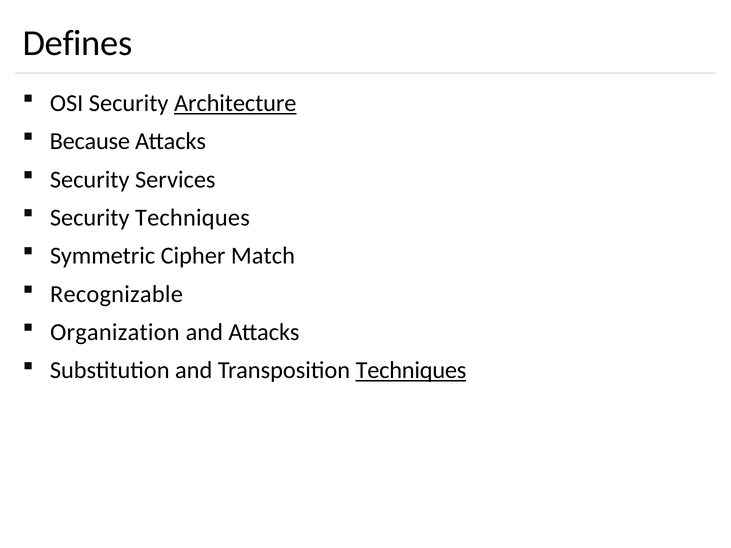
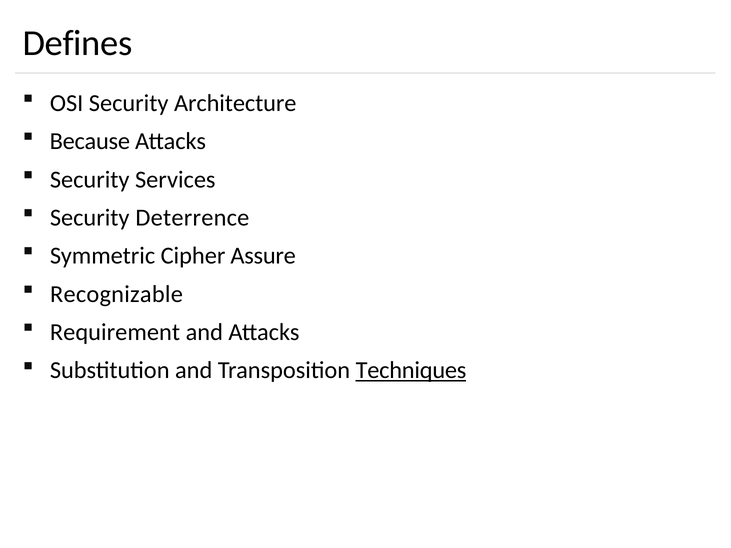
Architecture underline: present -> none
Security Techniques: Techniques -> Deterrence
Match: Match -> Assure
Organization: Organization -> Requirement
